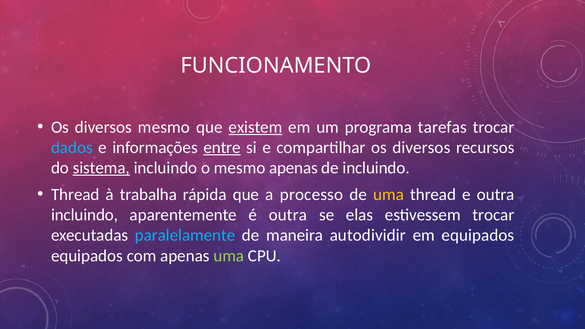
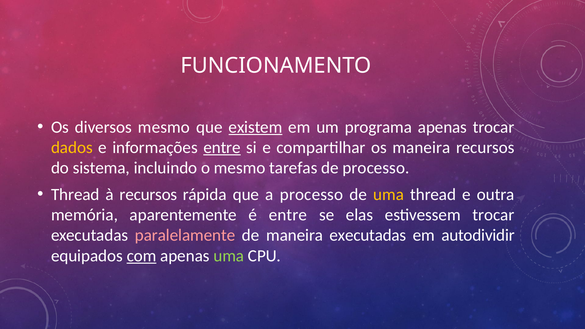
programa tarefas: tarefas -> apenas
dados colour: light blue -> yellow
compartilhar os diversos: diversos -> maneira
sistema underline: present -> none
mesmo apenas: apenas -> tarefas
de incluindo: incluindo -> processo
à trabalha: trabalha -> recursos
incluindo at (85, 215): incluindo -> memória
é outra: outra -> entre
paralelamente colour: light blue -> pink
maneira autodividir: autodividir -> executadas
em equipados: equipados -> autodividir
com underline: none -> present
